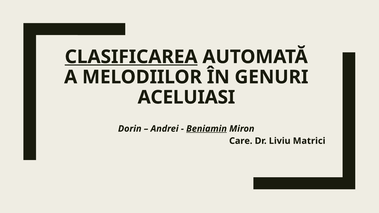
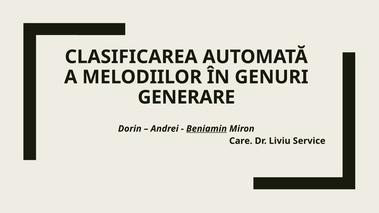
CLASIFICAREA underline: present -> none
ACELUIASI: ACELUIASI -> GENERARE
Matrici: Matrici -> Service
